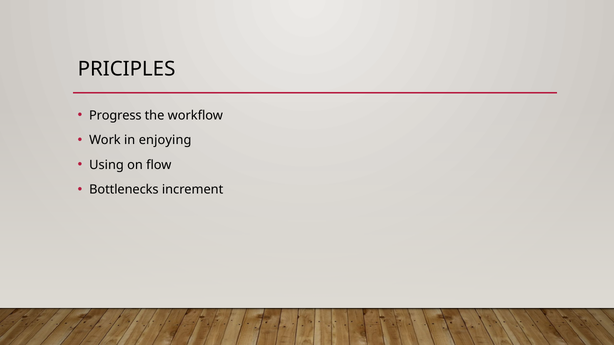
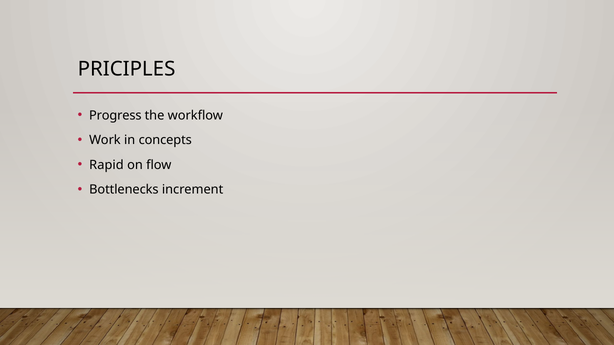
enjoying: enjoying -> concepts
Using: Using -> Rapid
